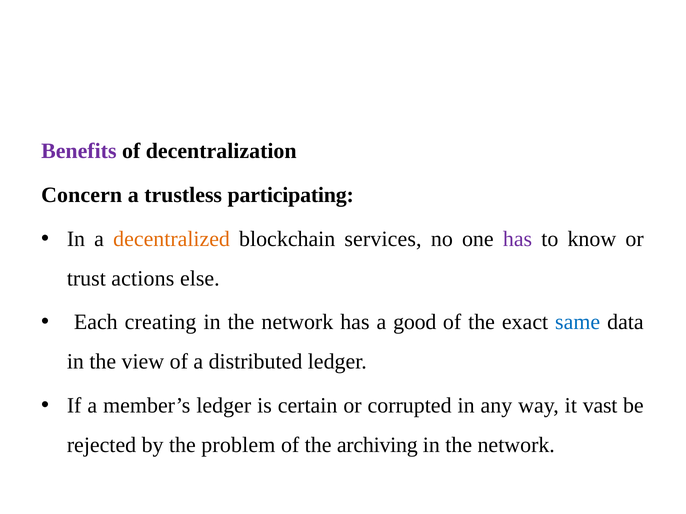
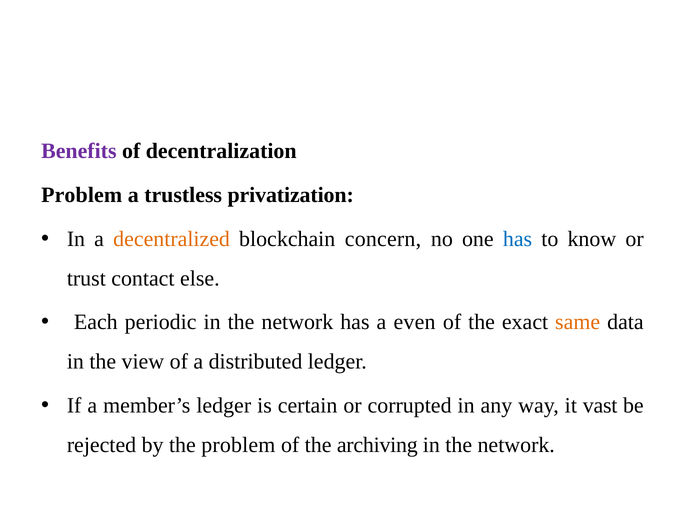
Concern at (82, 195): Concern -> Problem
participating: participating -> privatization
services: services -> concern
has at (518, 239) colour: purple -> blue
actions: actions -> contact
creating: creating -> periodic
good: good -> even
same colour: blue -> orange
